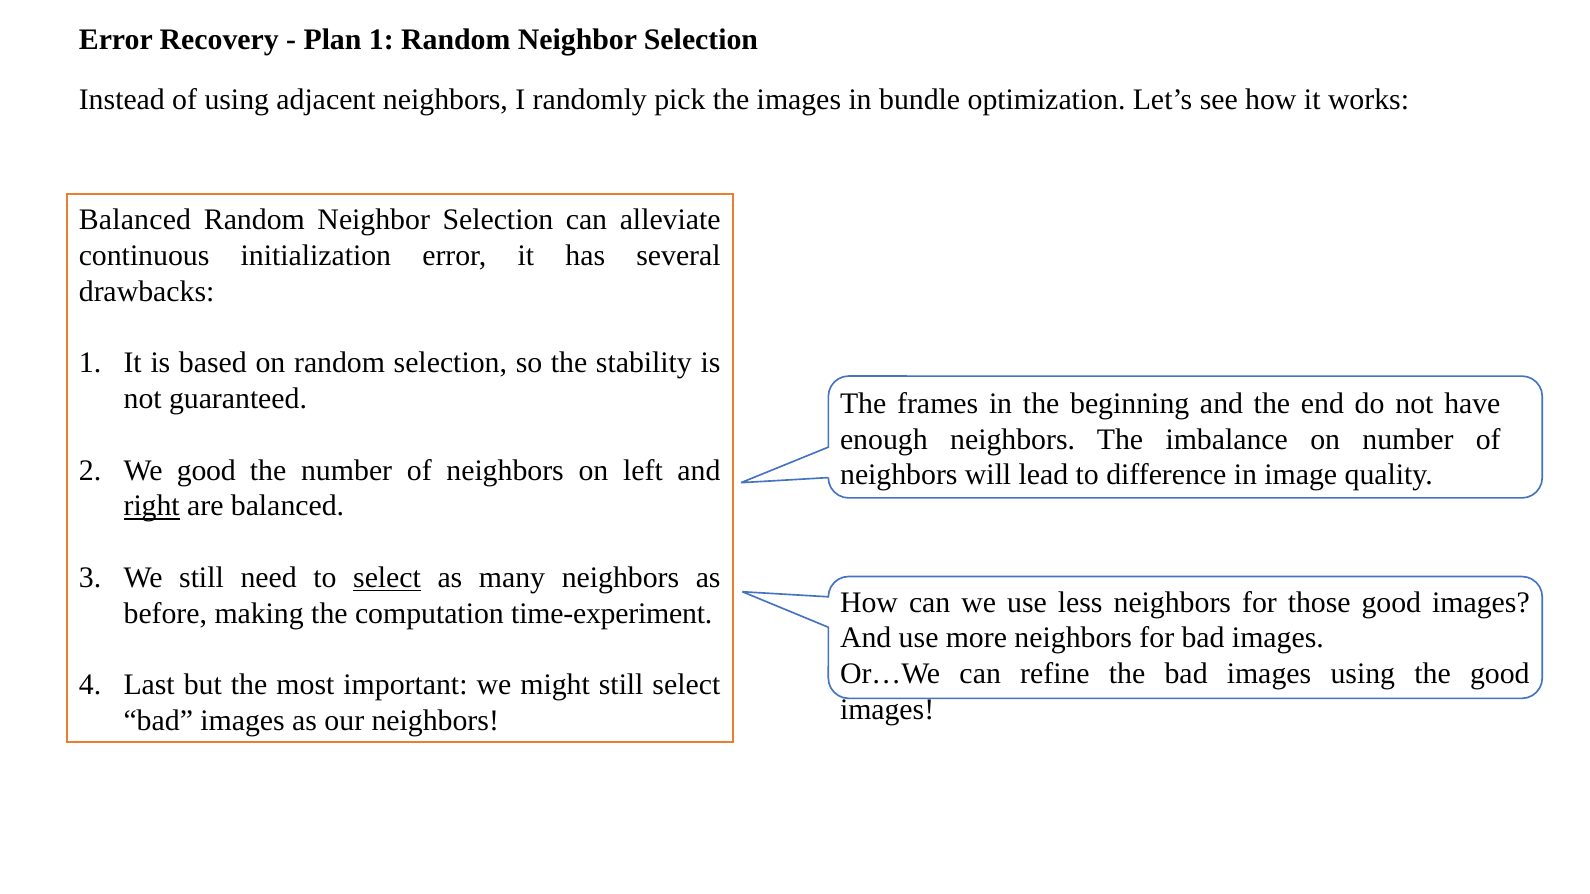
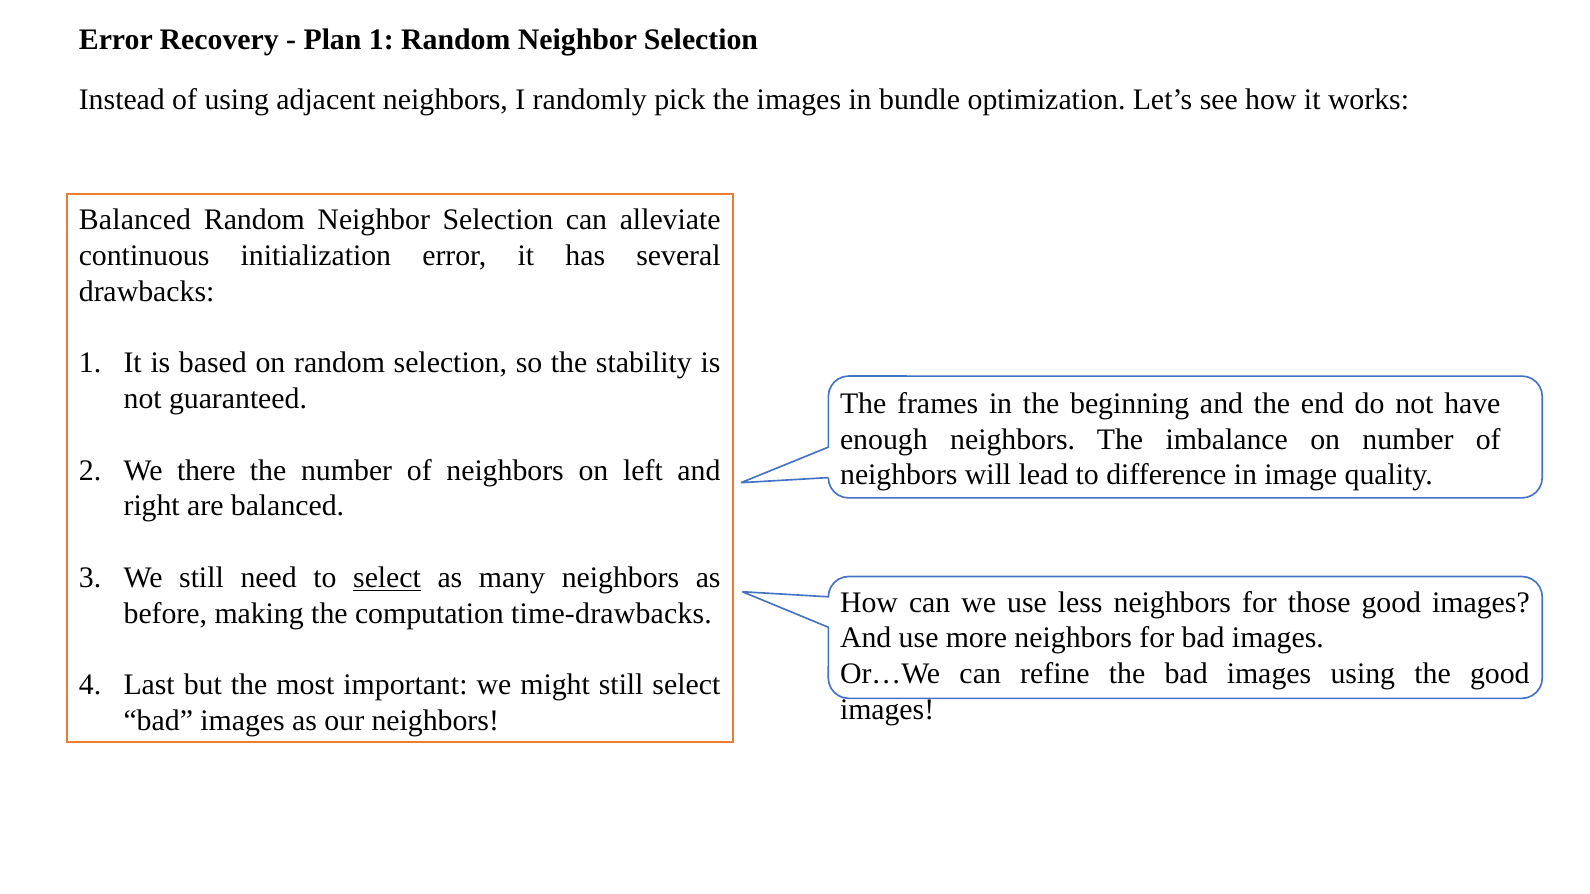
We good: good -> there
right underline: present -> none
time-experiment: time-experiment -> time-drawbacks
